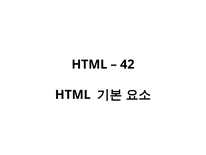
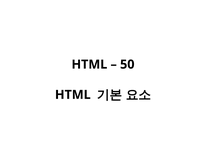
42: 42 -> 50
